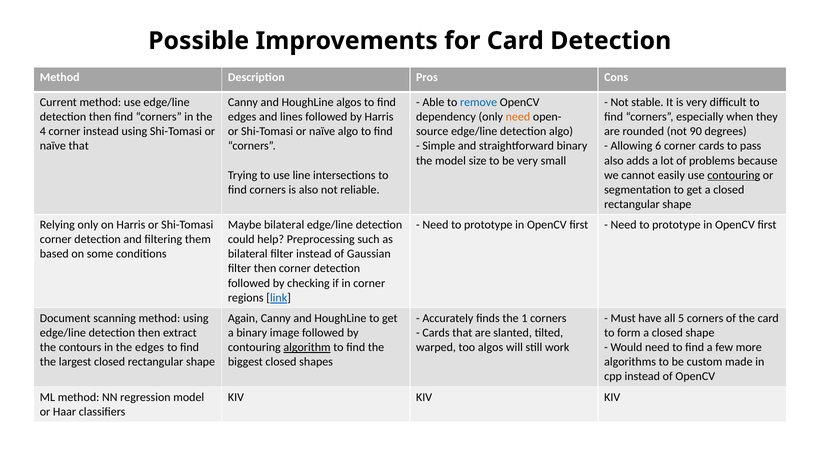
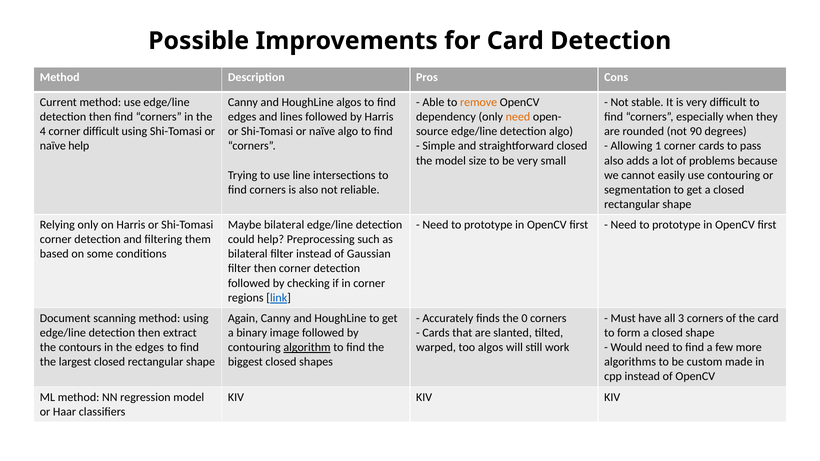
remove colour: blue -> orange
corner instead: instead -> difficult
naïve that: that -> help
straightforward binary: binary -> closed
6: 6 -> 1
contouring at (734, 175) underline: present -> none
1: 1 -> 0
5: 5 -> 3
